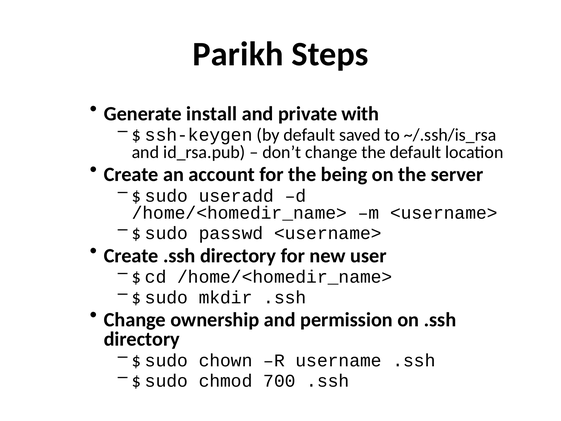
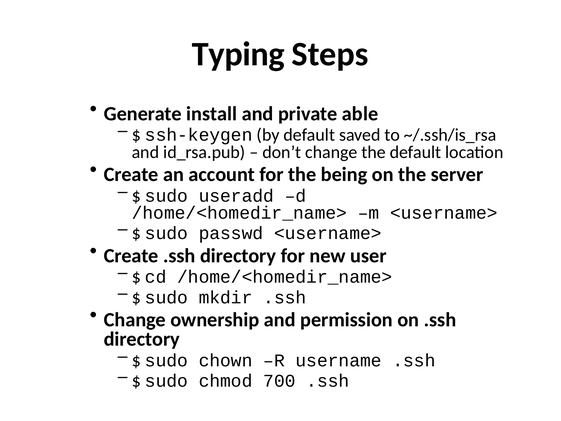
Parikh: Parikh -> Typing
with: with -> able
